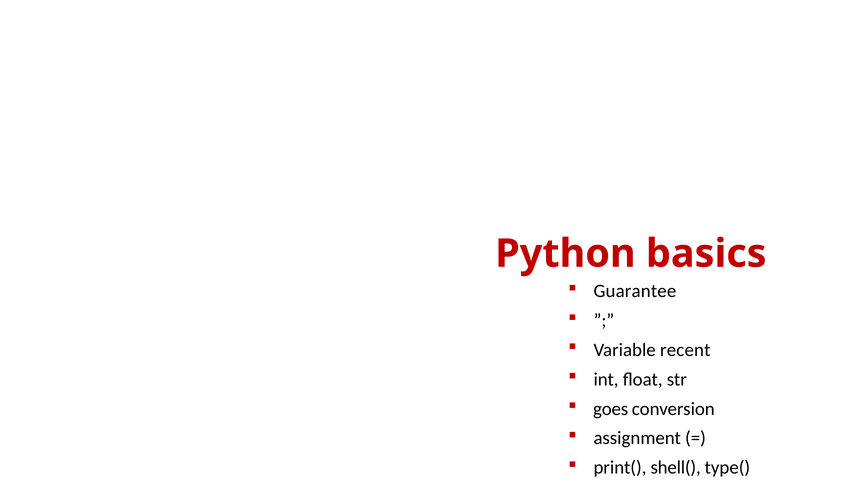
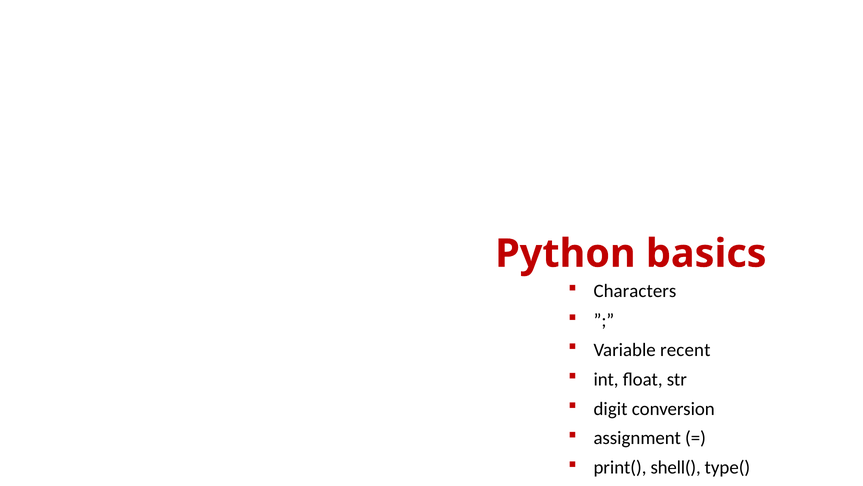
Guarantee: Guarantee -> Characters
goes: goes -> digit
